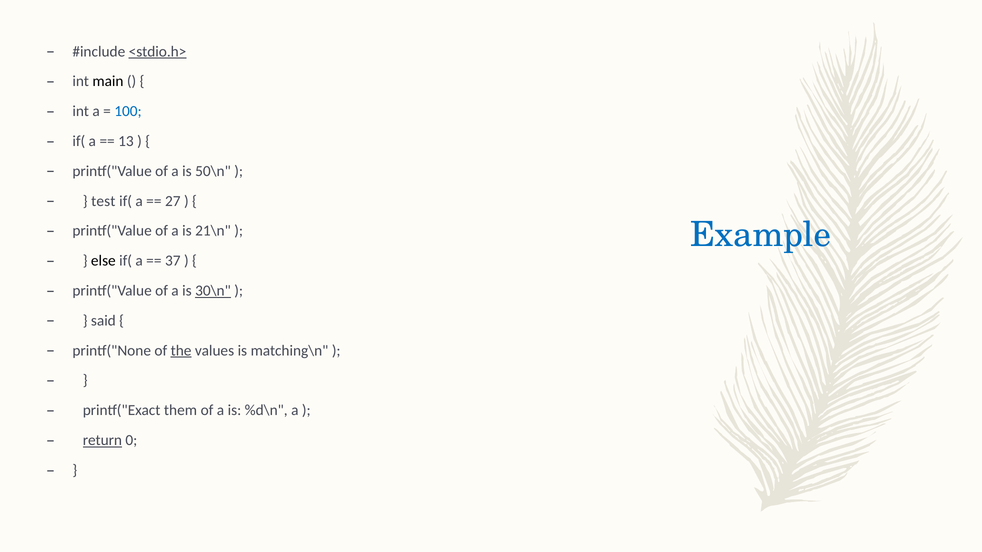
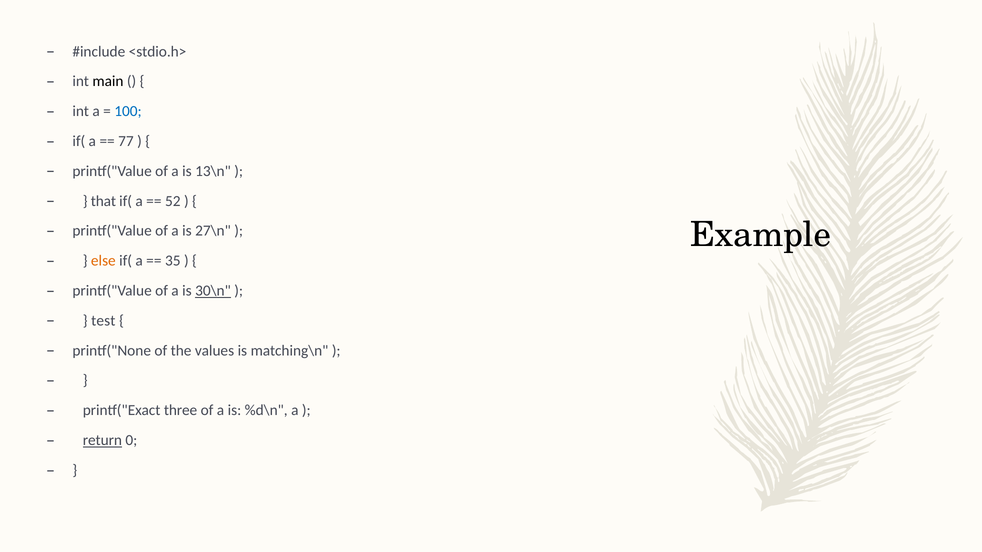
<stdio.h> underline: present -> none
13: 13 -> 77
50\n: 50\n -> 13\n
test: test -> that
27: 27 -> 52
Example colour: blue -> black
21\n: 21\n -> 27\n
else colour: black -> orange
37: 37 -> 35
said: said -> test
the underline: present -> none
them: them -> three
